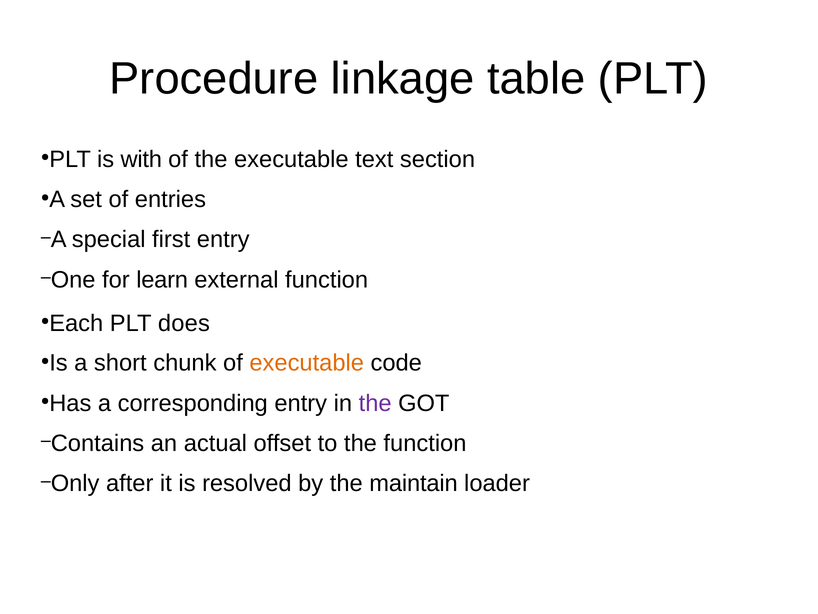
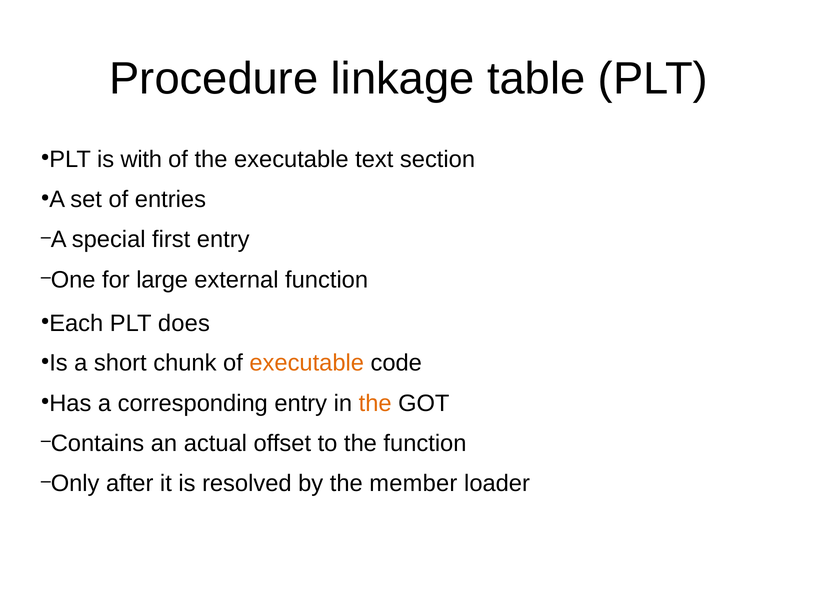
learn: learn -> large
the at (375, 403) colour: purple -> orange
maintain: maintain -> member
